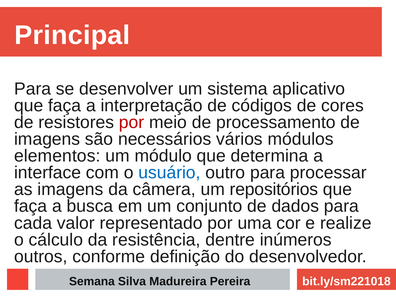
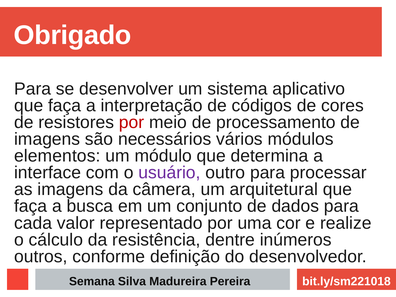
Principal: Principal -> Obrigado
usuário colour: blue -> purple
repositórios: repositórios -> arquitetural
